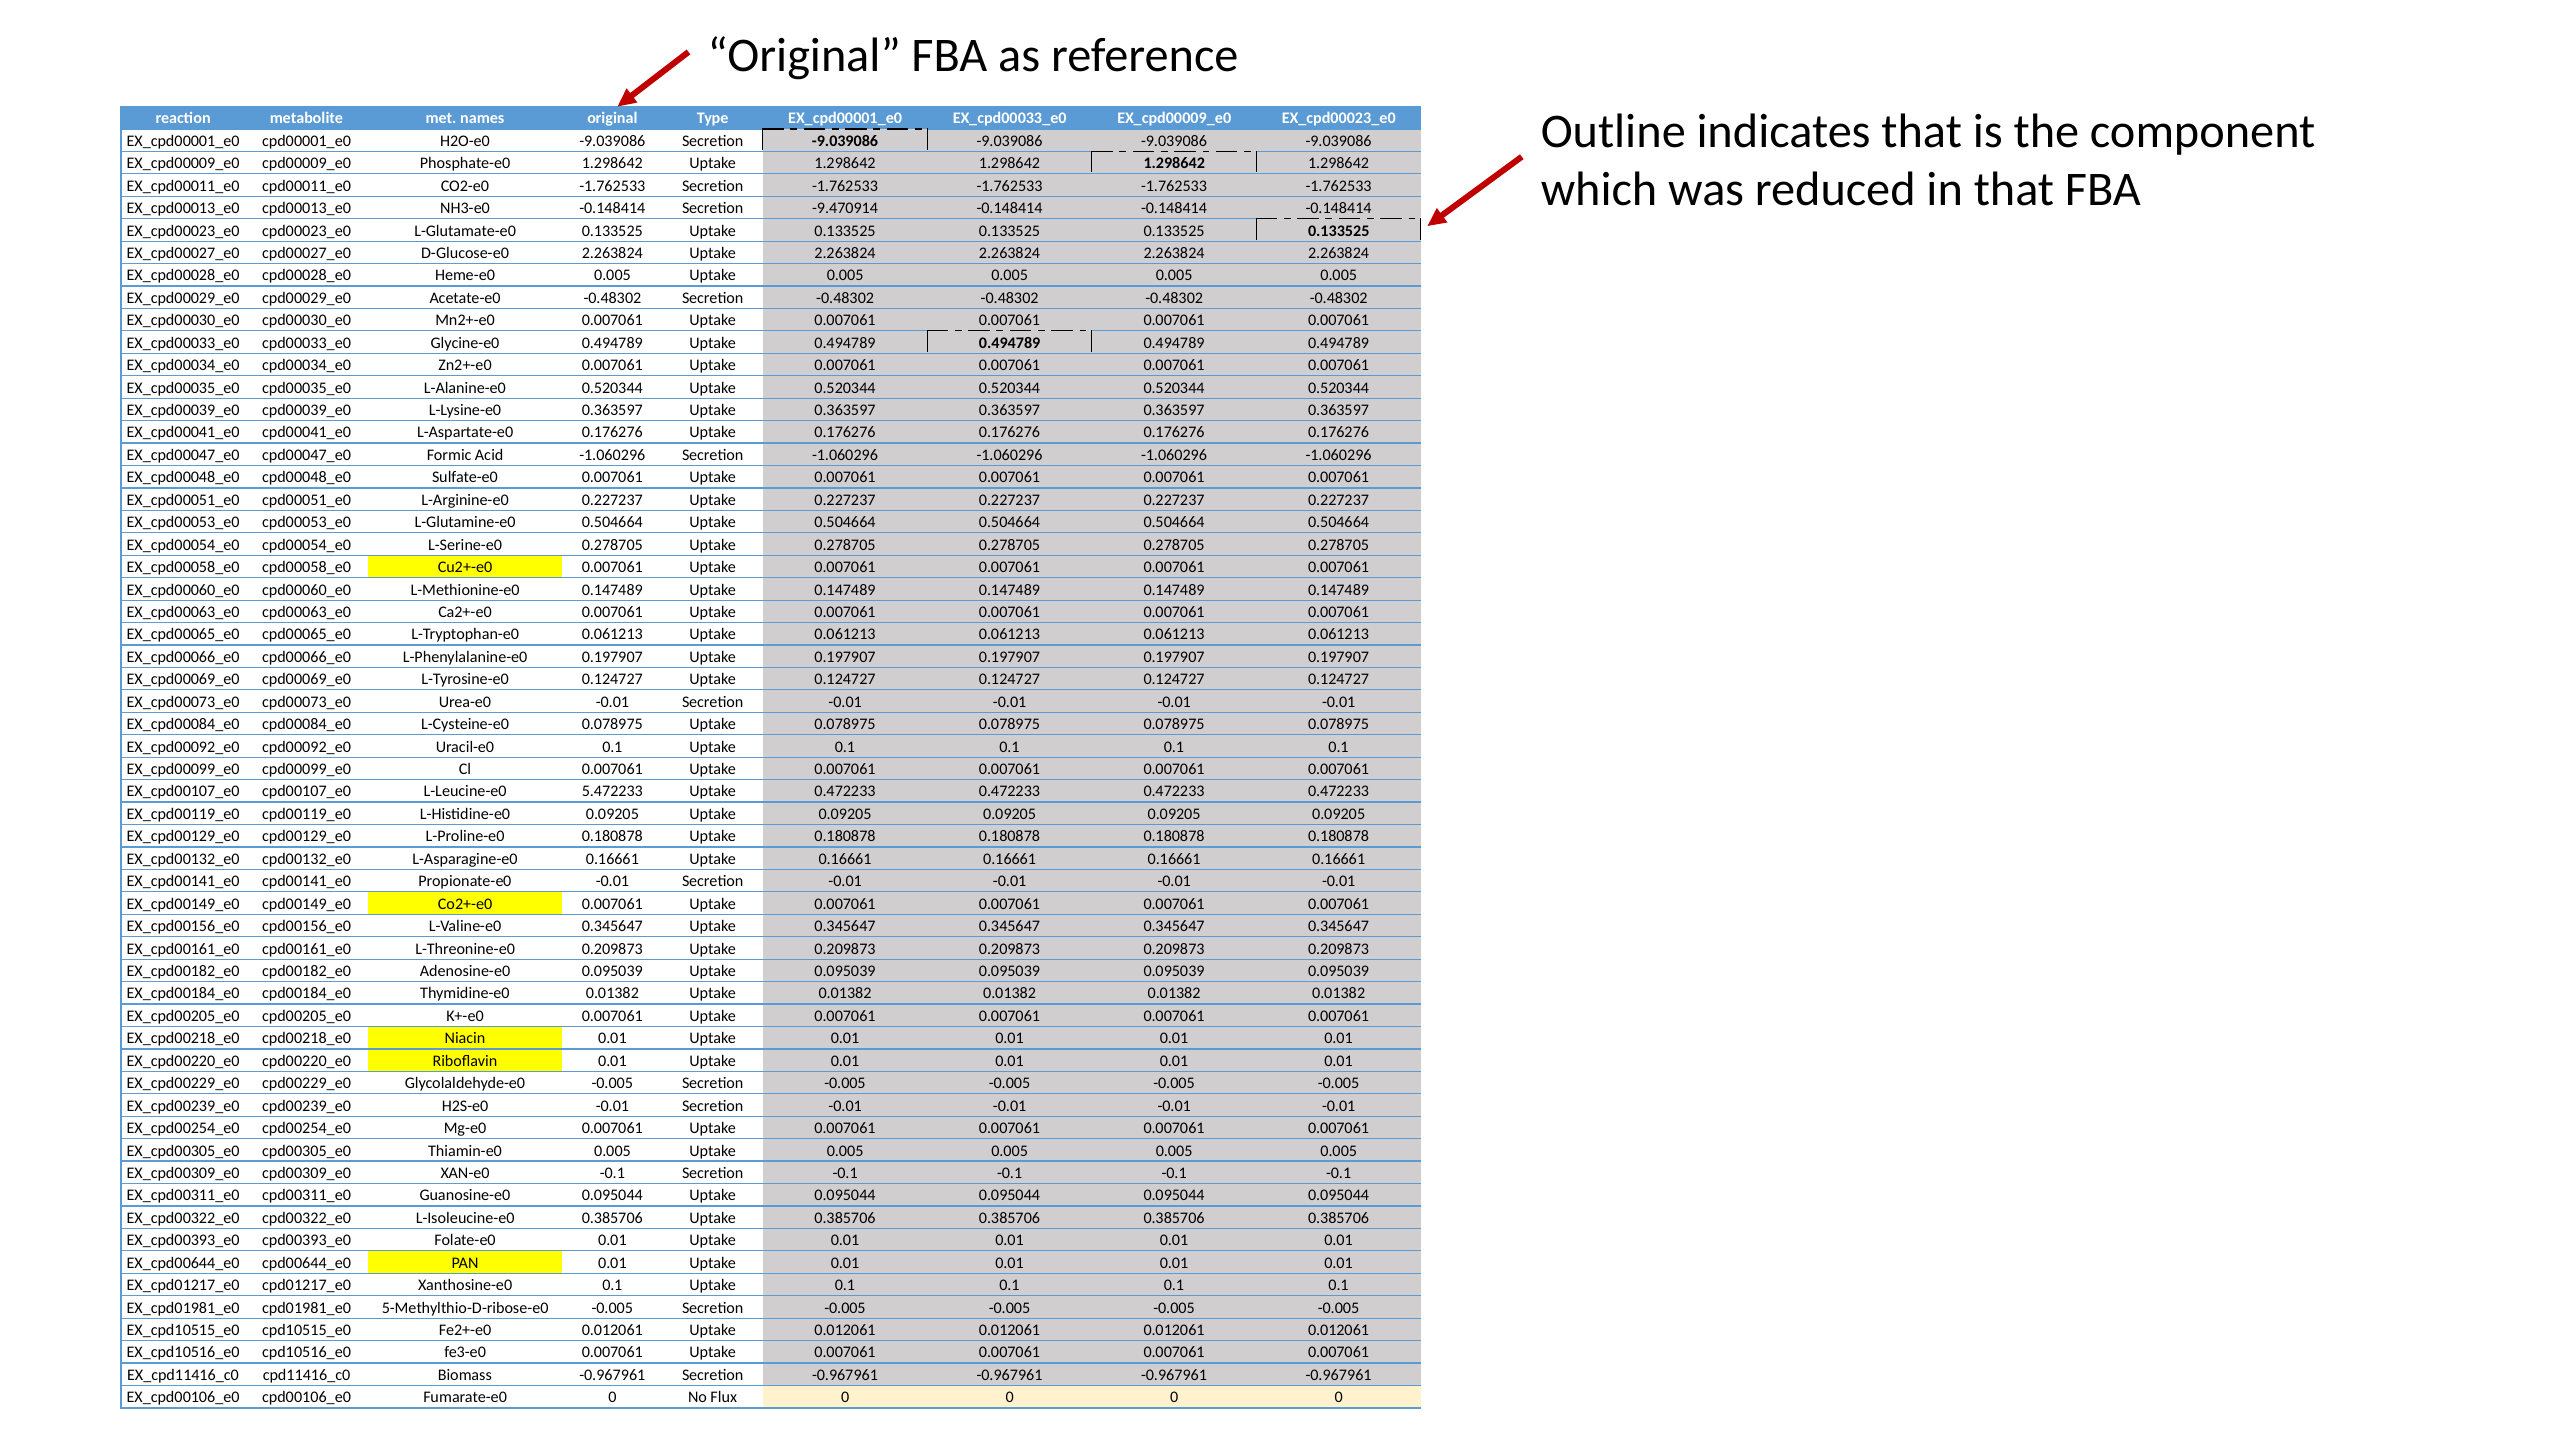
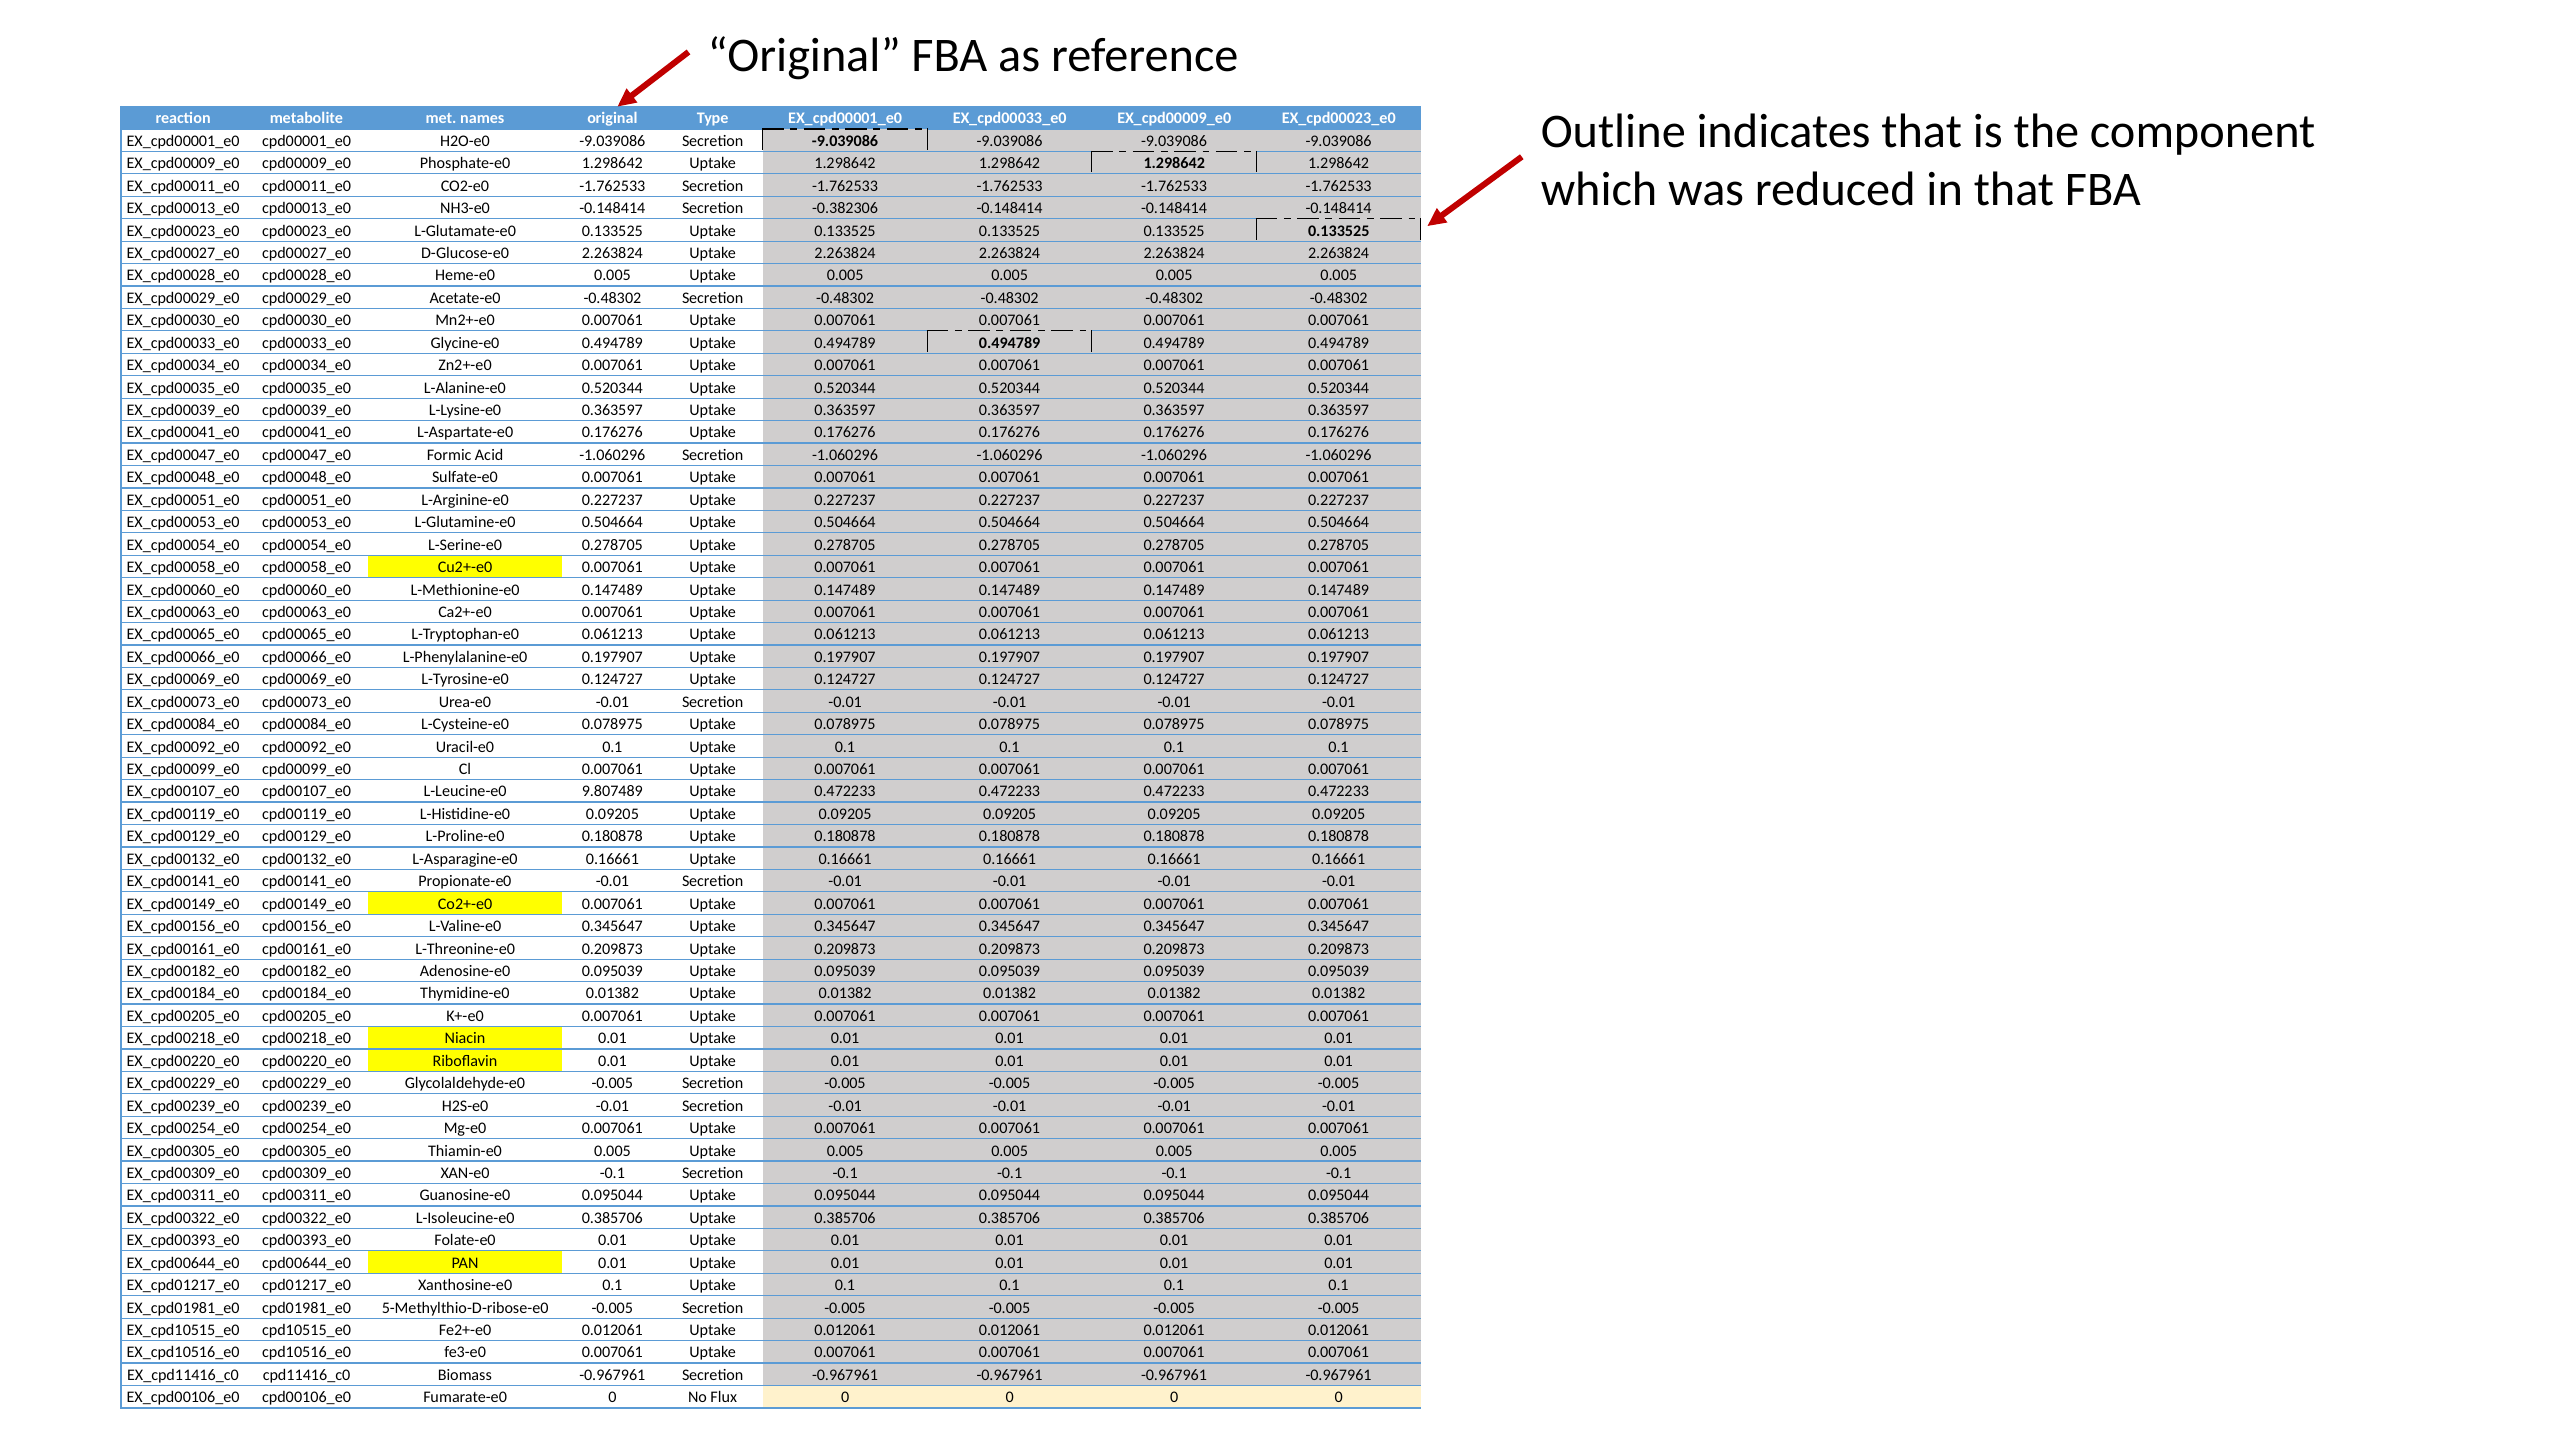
-9.470914: -9.470914 -> -0.382306
5.472233: 5.472233 -> 9.807489
